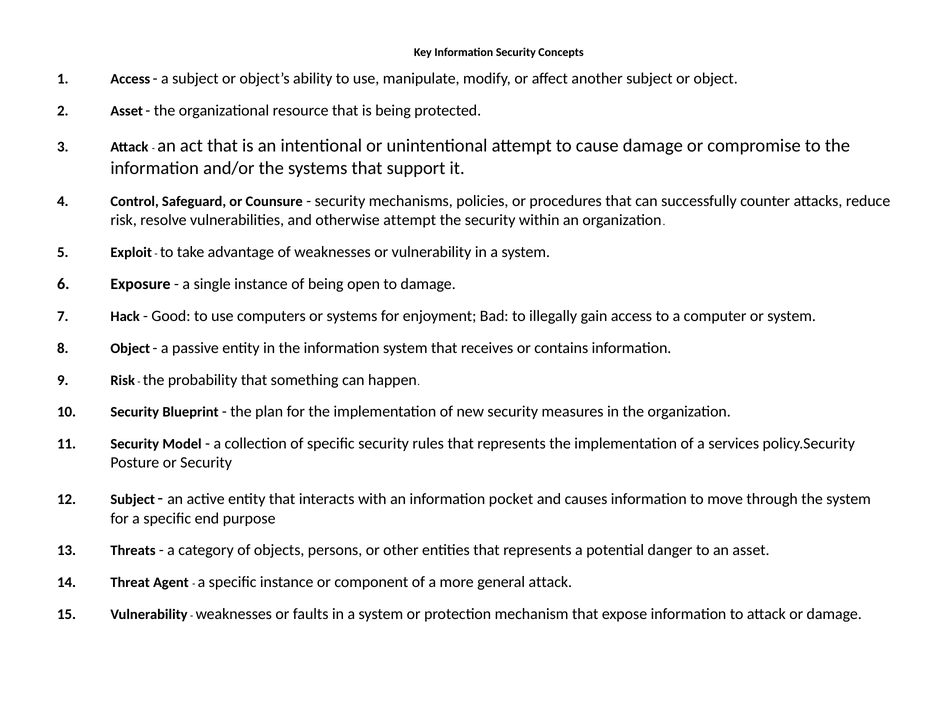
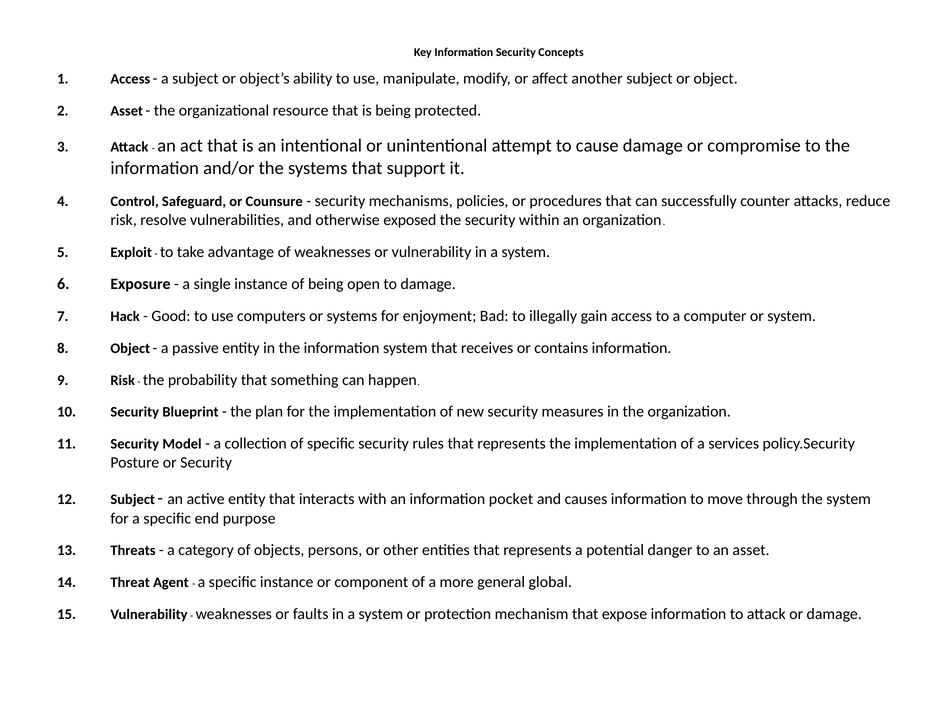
otherwise attempt: attempt -> exposed
general attack: attack -> global
